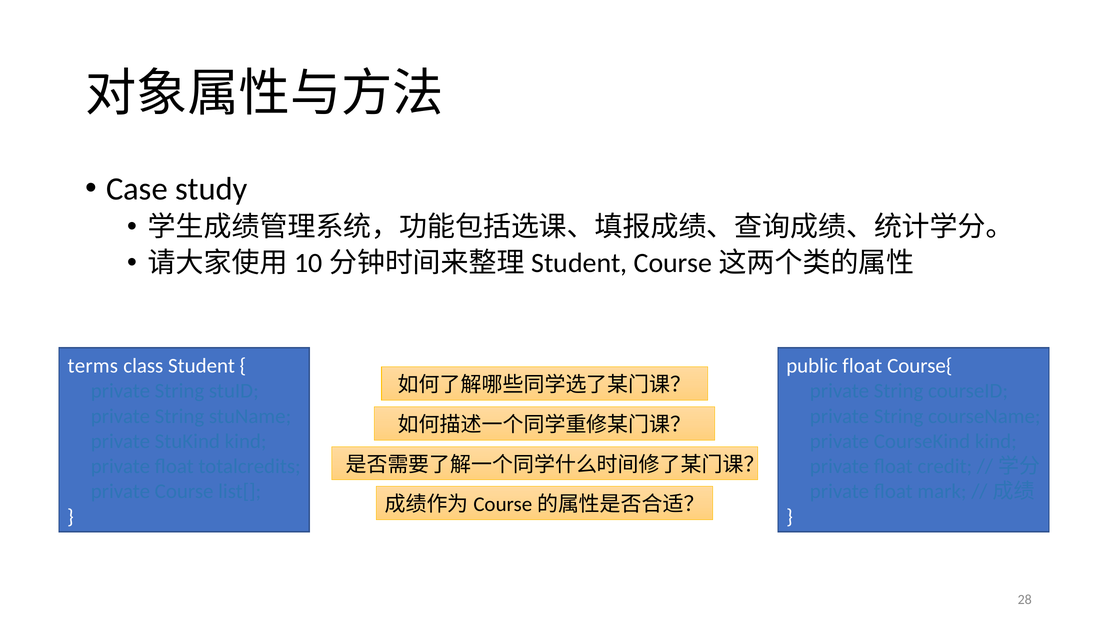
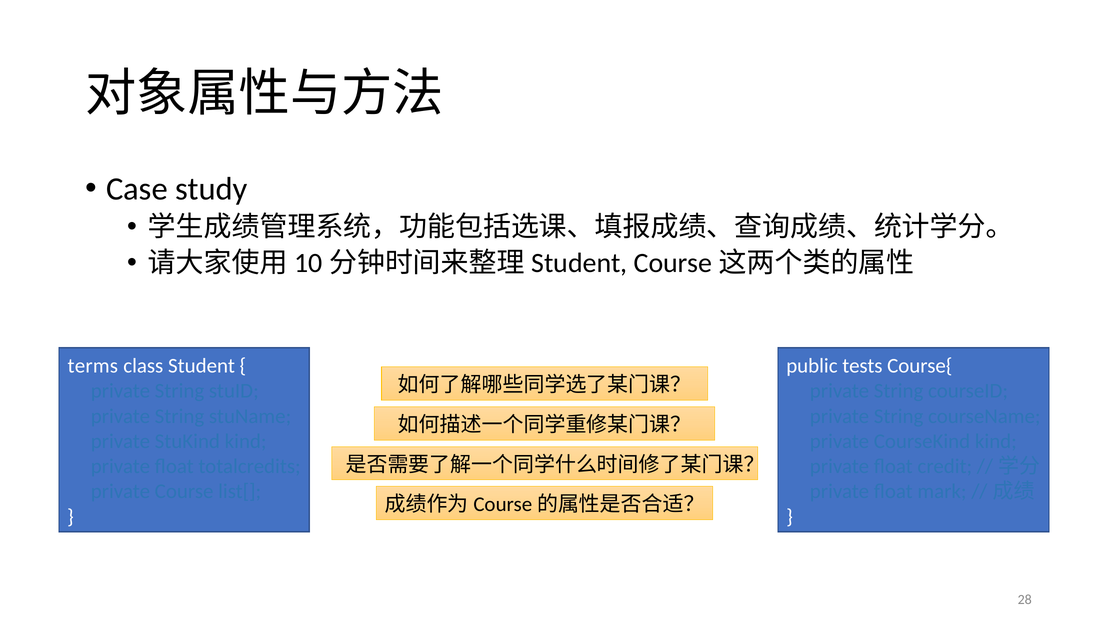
public float: float -> tests
